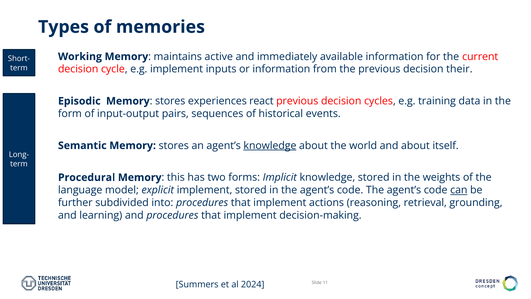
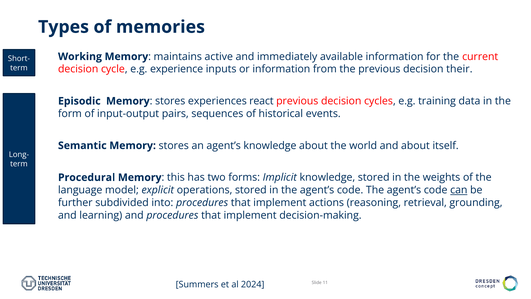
e.g implement: implement -> experience
knowledge at (270, 145) underline: present -> none
explicit implement: implement -> operations
